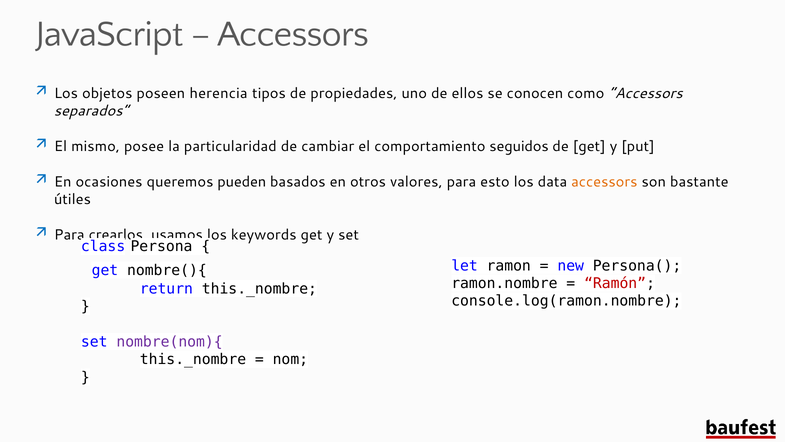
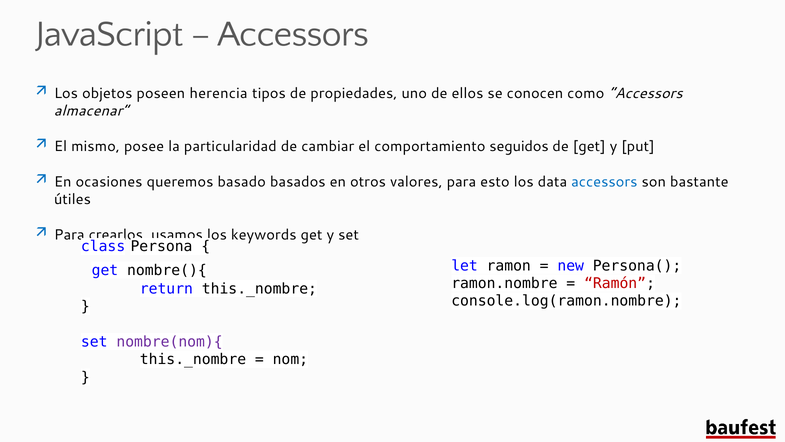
separados: separados -> almacenar
pueden: pueden -> basado
accessors at (604, 182) colour: orange -> blue
